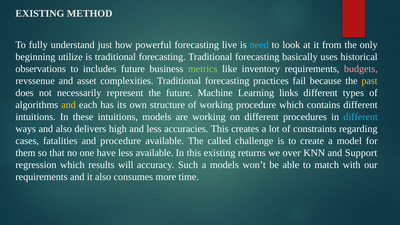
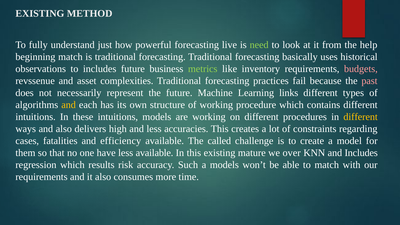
need colour: light blue -> light green
only: only -> help
beginning utilize: utilize -> match
past colour: yellow -> pink
different at (361, 117) colour: light blue -> yellow
and procedure: procedure -> efficiency
returns: returns -> mature
and Support: Support -> Includes
will: will -> risk
